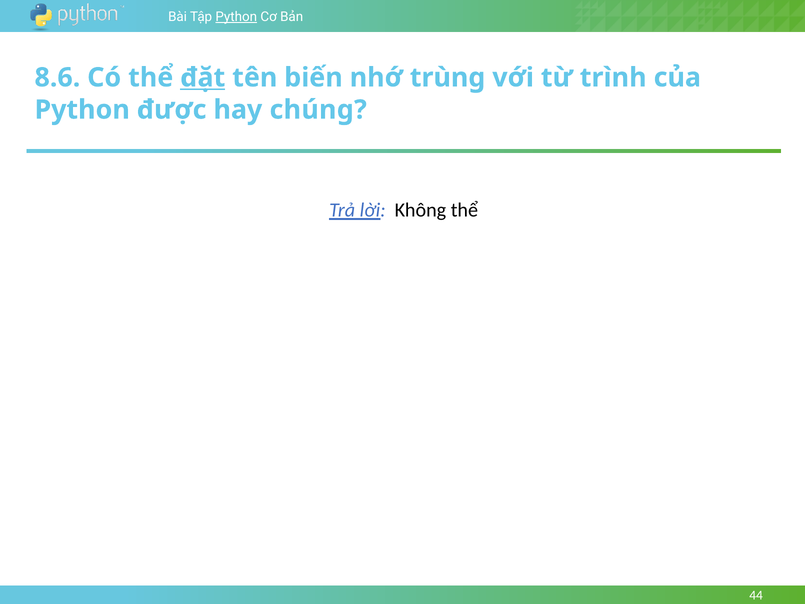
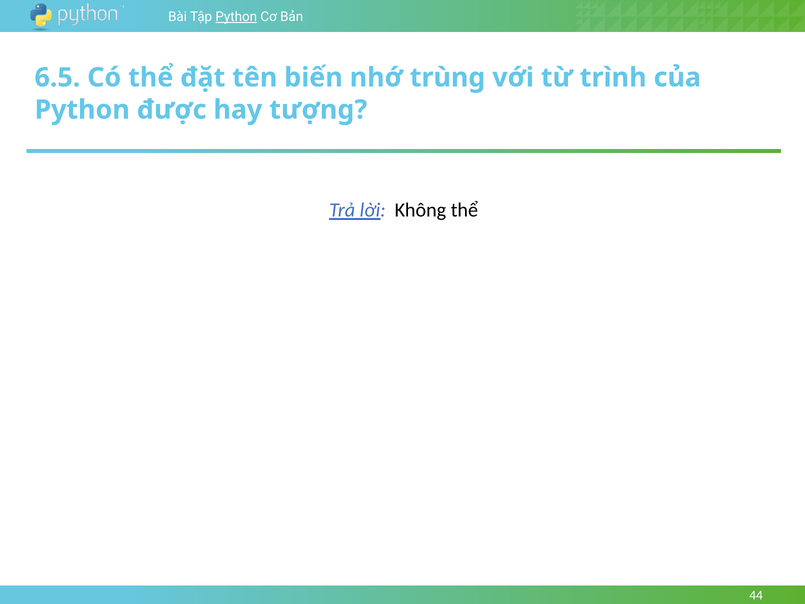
8.6: 8.6 -> 6.5
đặt underline: present -> none
chúng: chúng -> tượng
